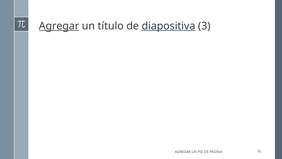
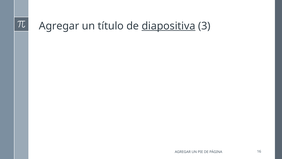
Agregar at (59, 26) underline: present -> none
